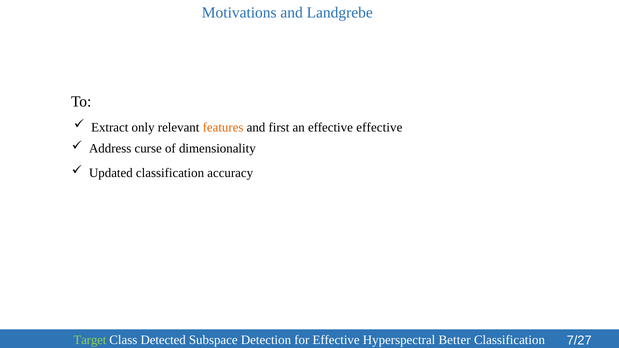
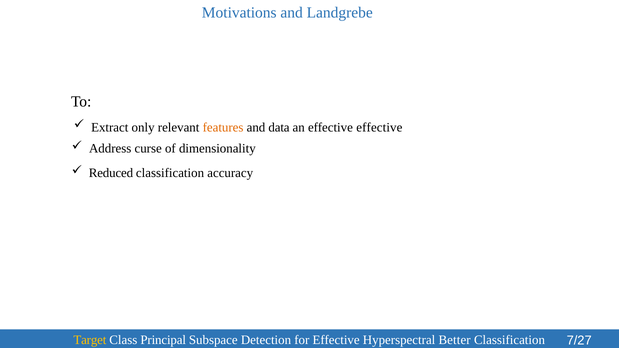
first: first -> data
Updated: Updated -> Reduced
Target colour: light green -> yellow
Detected: Detected -> Principal
